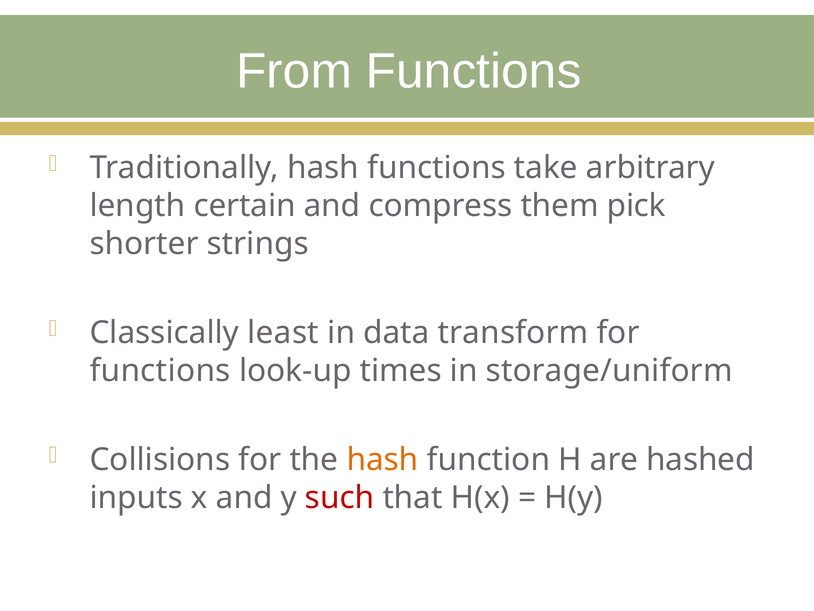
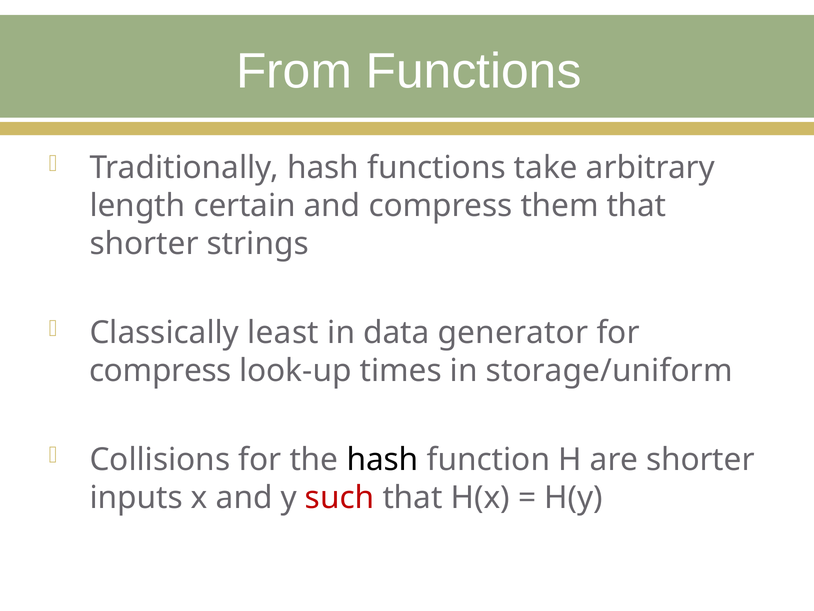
them pick: pick -> that
transform: transform -> generator
functions at (160, 370): functions -> compress
hash at (383, 459) colour: orange -> black
are hashed: hashed -> shorter
